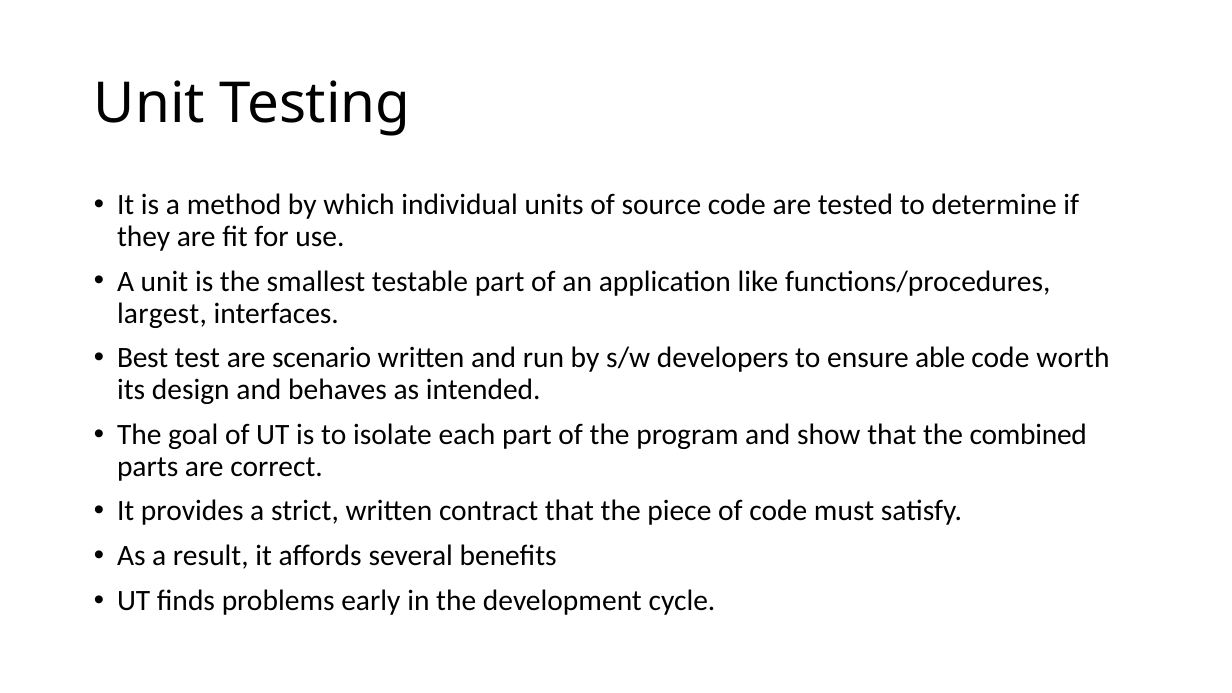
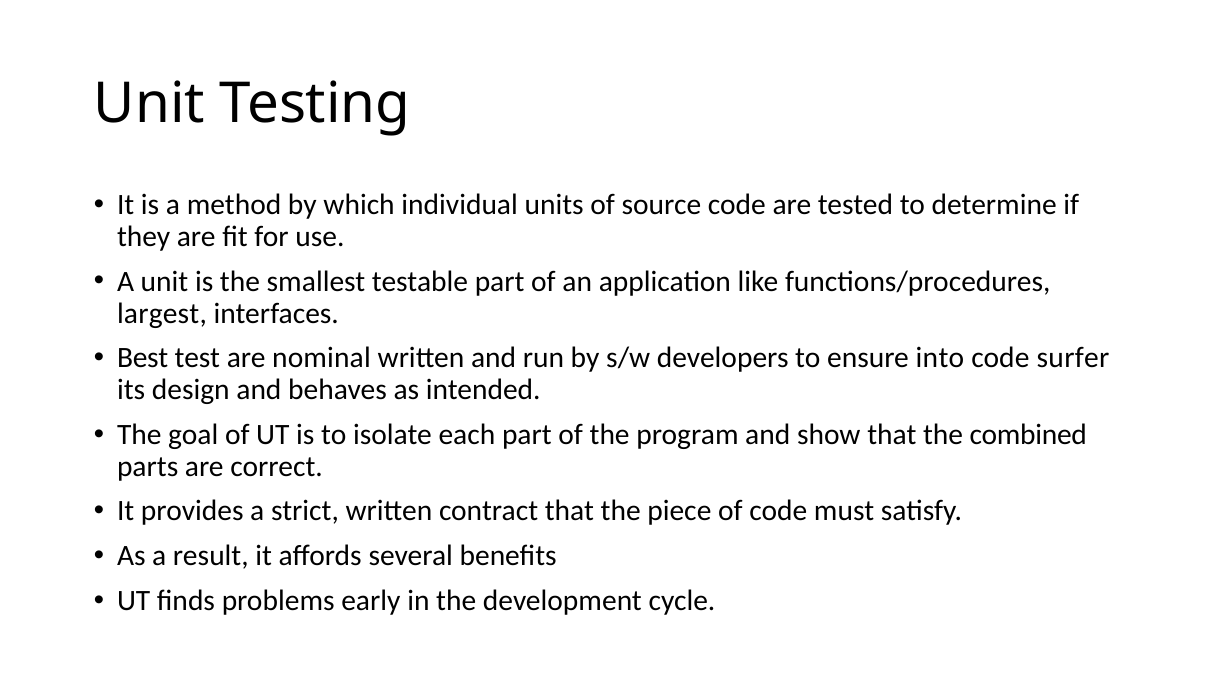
scenario: scenario -> nominal
able: able -> into
worth: worth -> surfer
